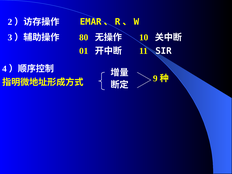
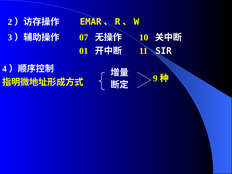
80: 80 -> 07
